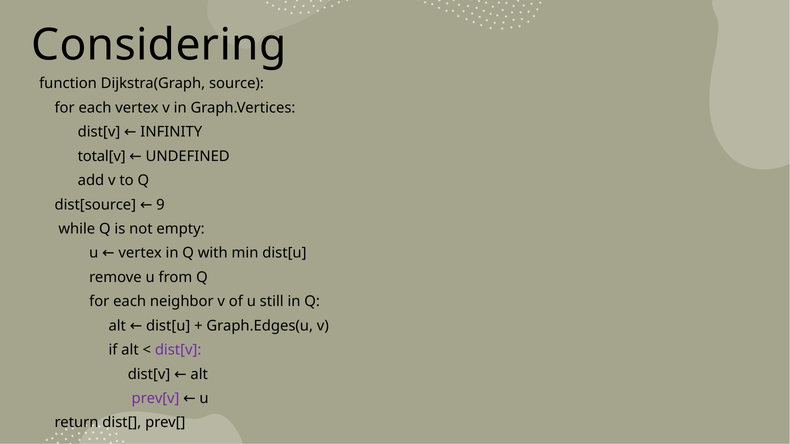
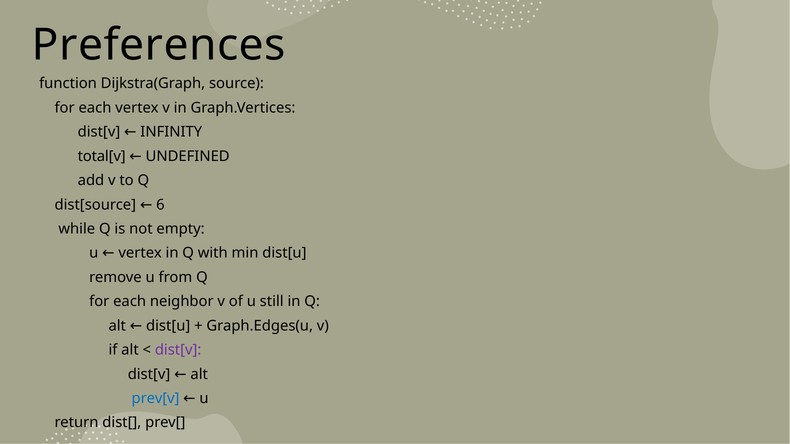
Considering: Considering -> Preferences
9: 9 -> 6
prev[v colour: purple -> blue
